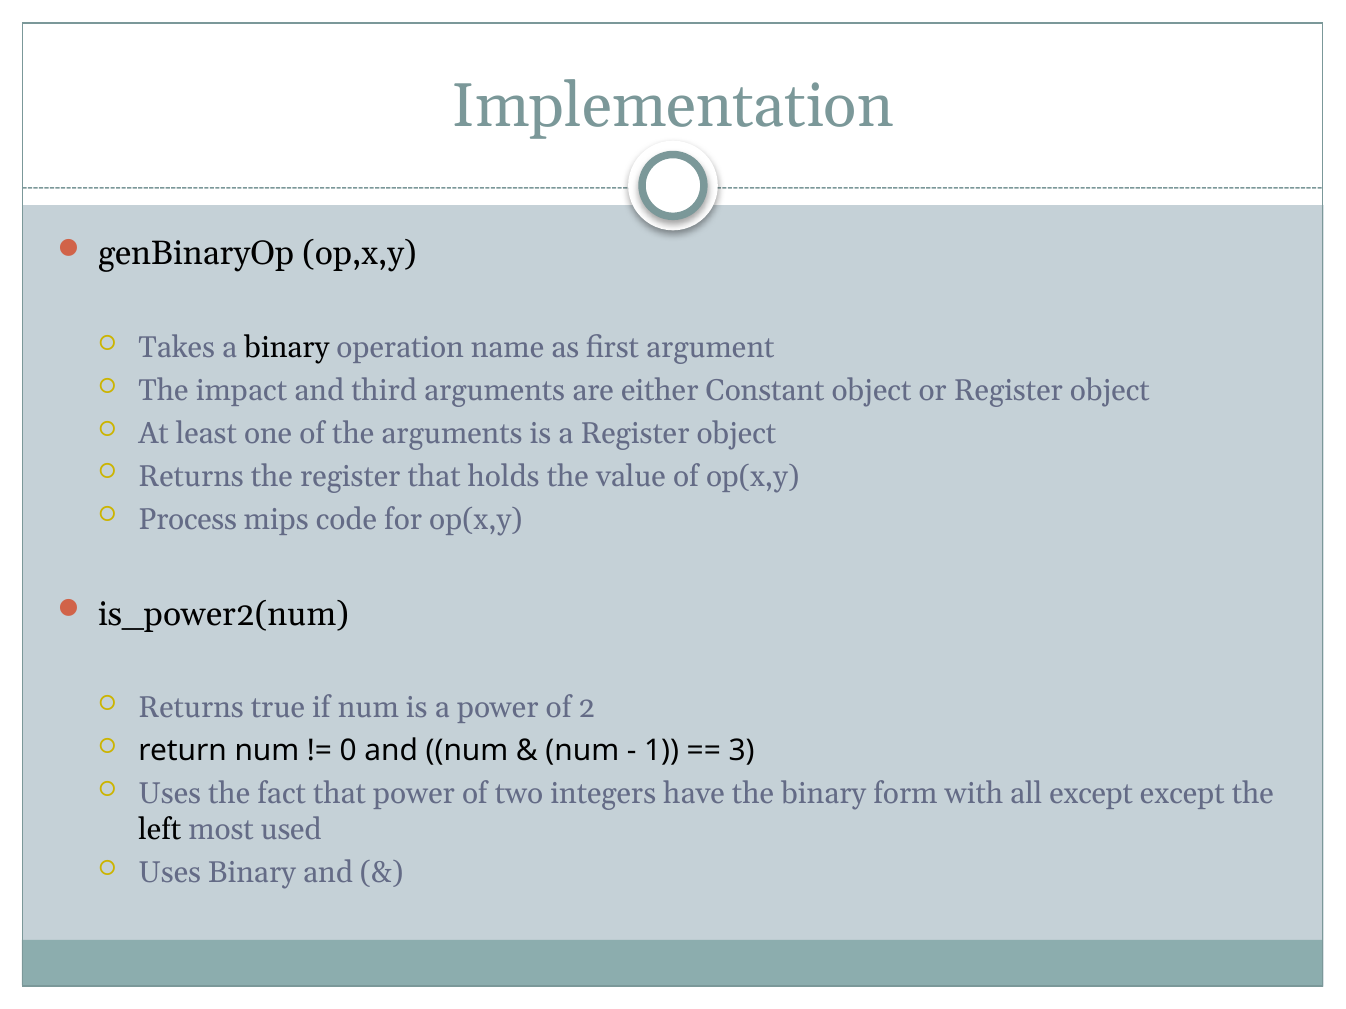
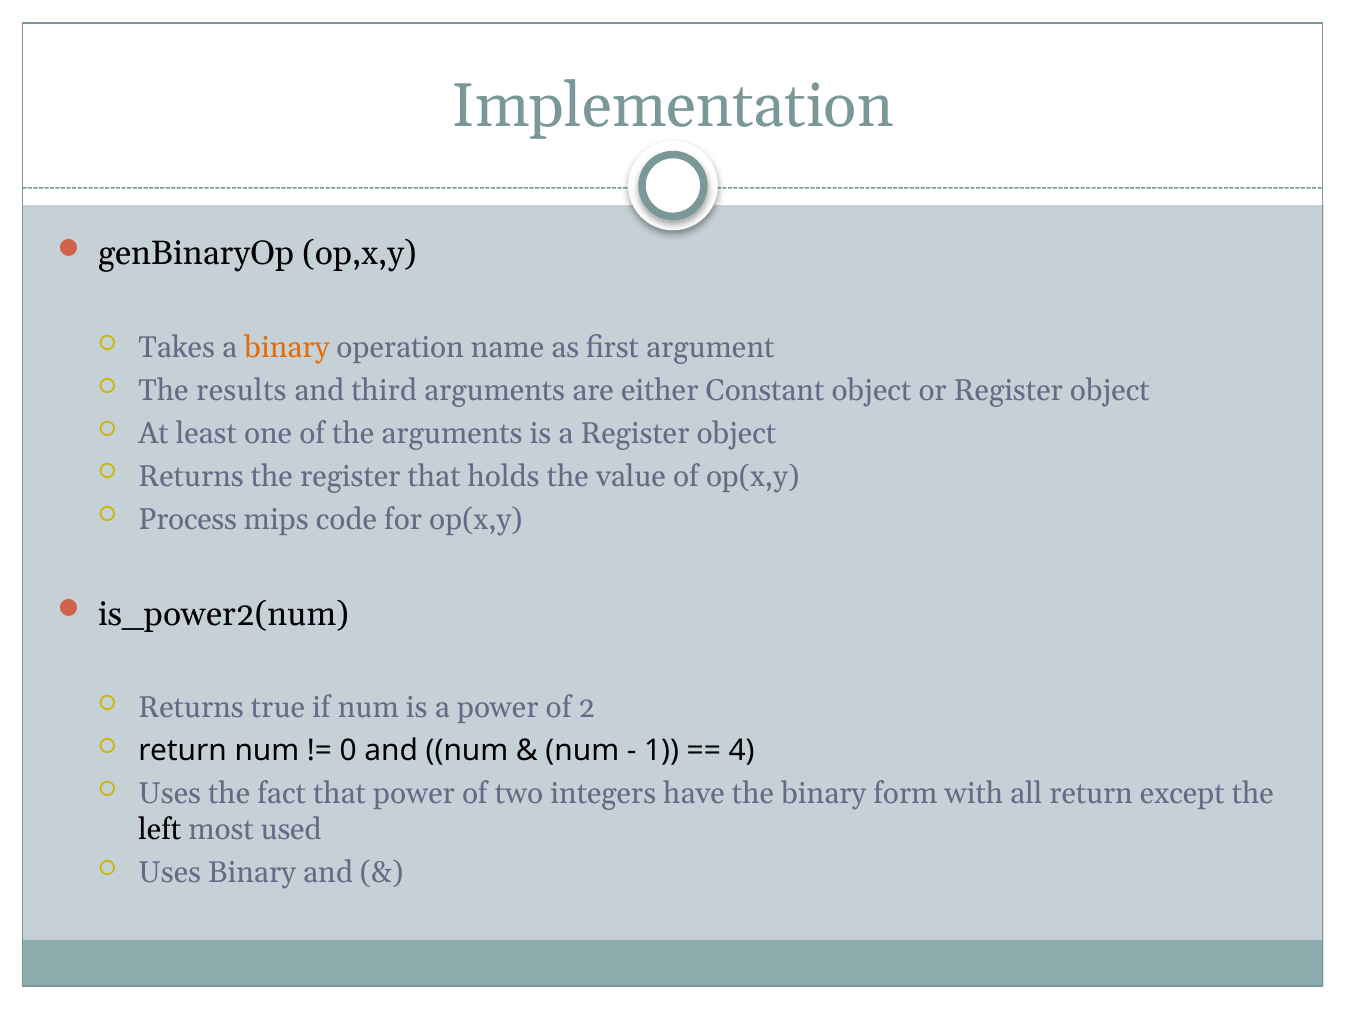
binary at (287, 348) colour: black -> orange
impact: impact -> results
3: 3 -> 4
all except: except -> return
